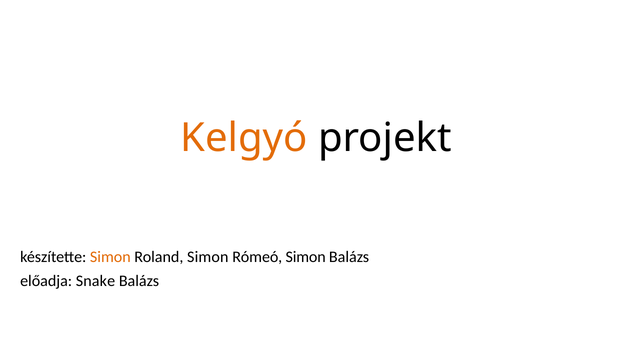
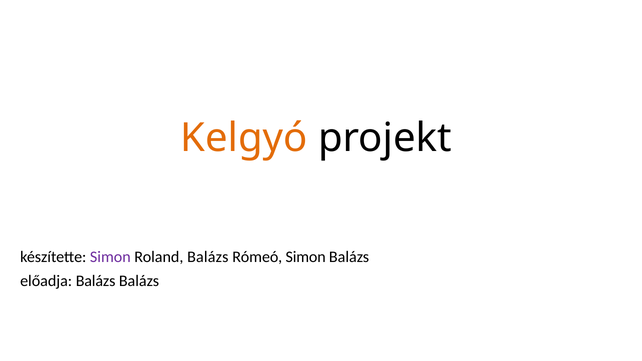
Simon at (110, 257) colour: orange -> purple
Roland Simon: Simon -> Balázs
előadja Snake: Snake -> Balázs
